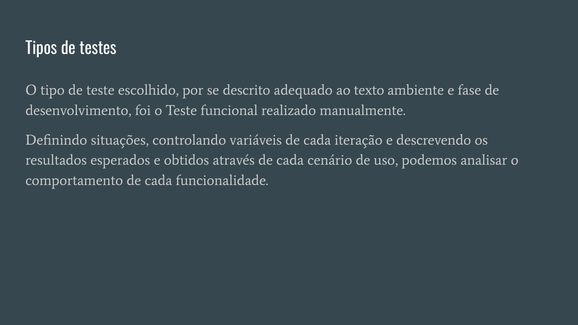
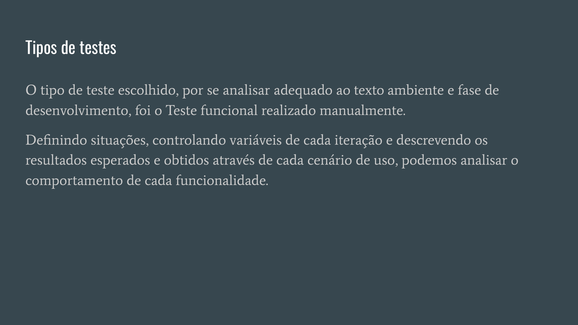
se descrito: descrito -> analisar
